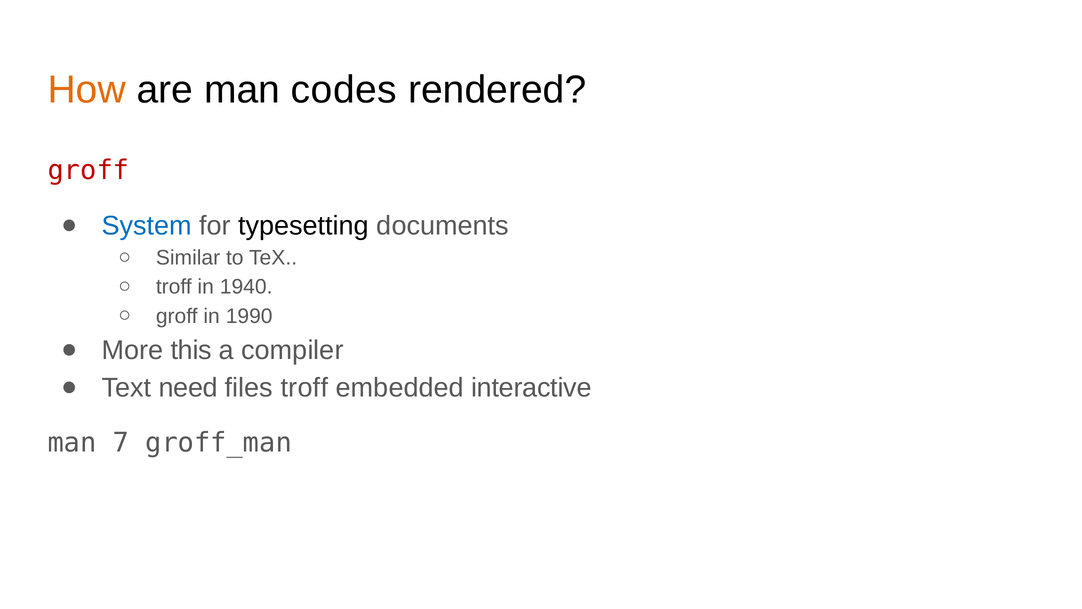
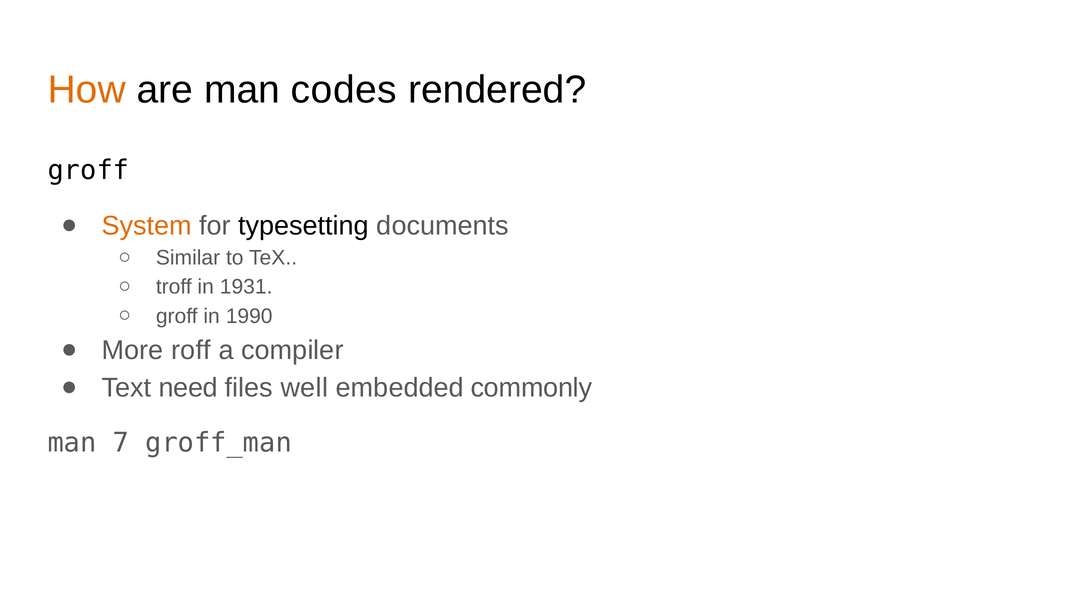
groff at (88, 170) colour: red -> black
System colour: blue -> orange
1940: 1940 -> 1931
this: this -> roff
files troff: troff -> well
interactive: interactive -> commonly
